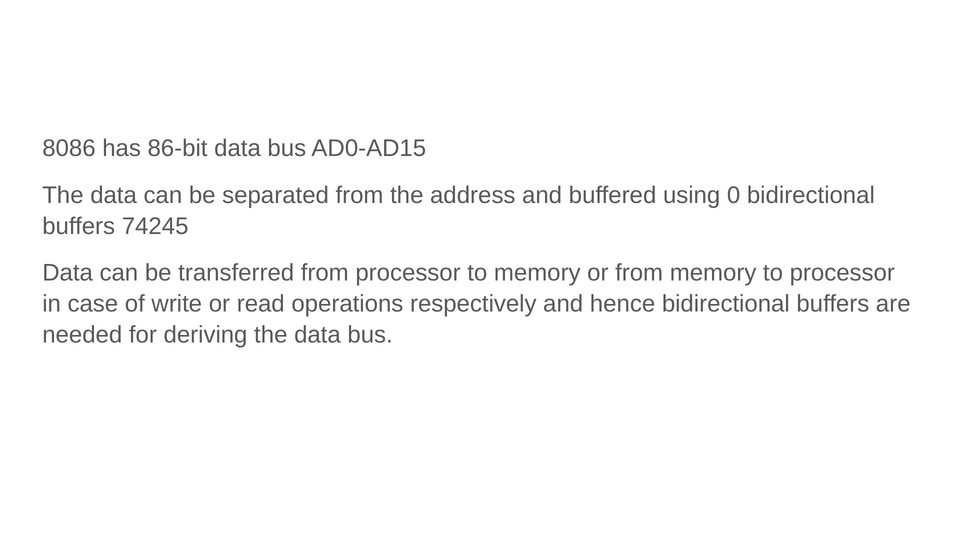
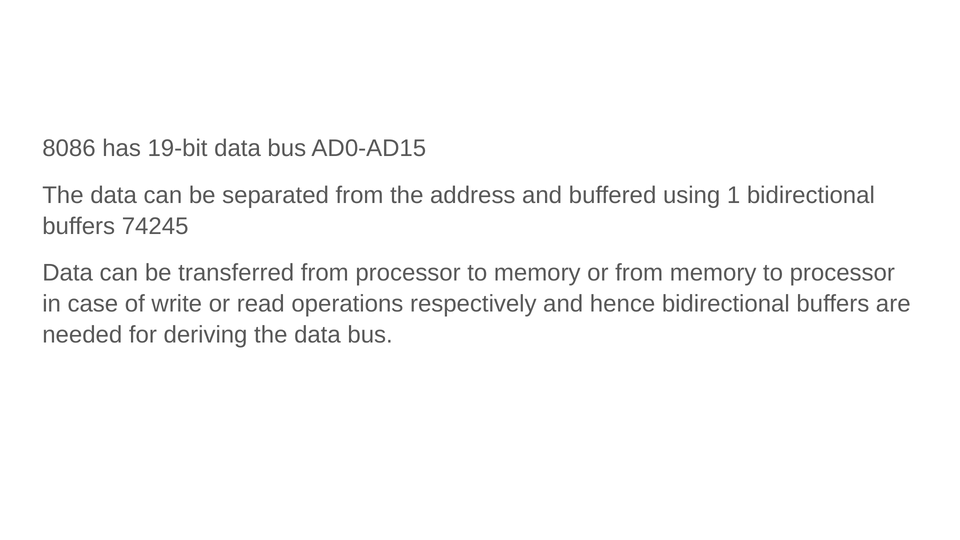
86-bit: 86-bit -> 19-bit
0: 0 -> 1
